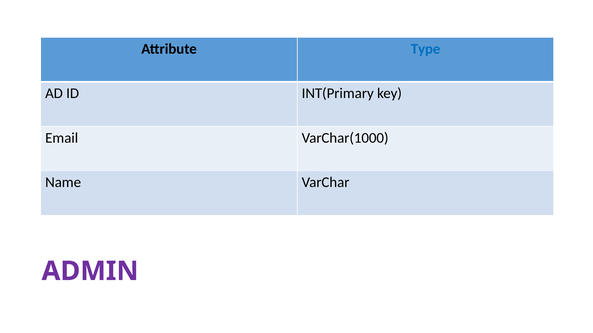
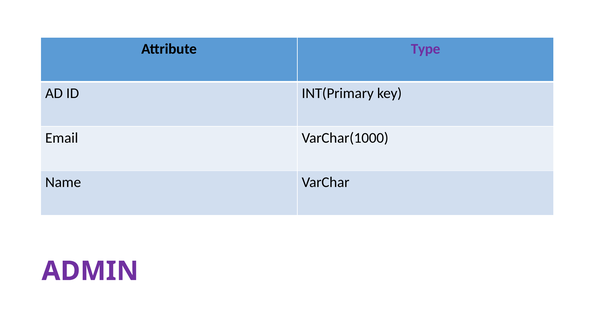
Type colour: blue -> purple
